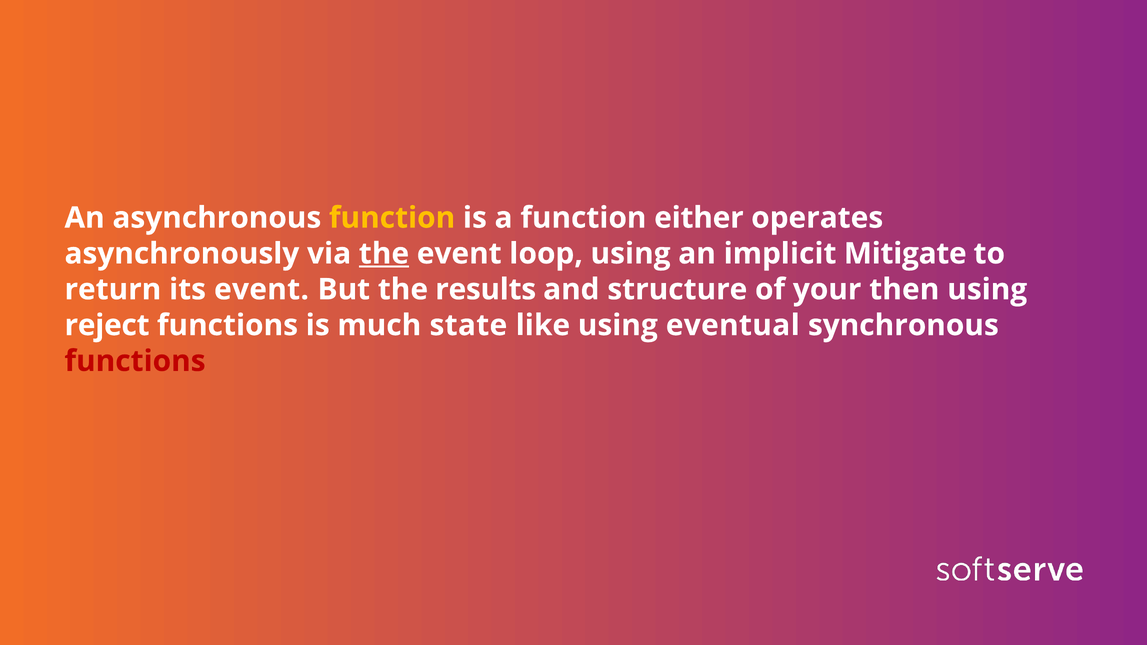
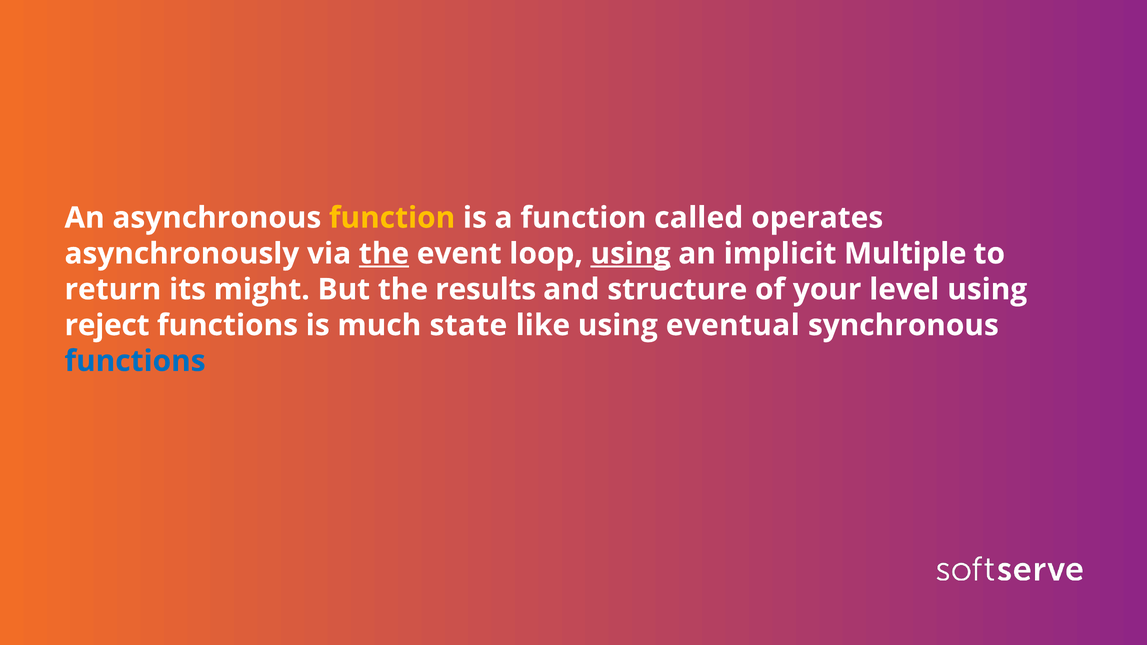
either: either -> called
using at (631, 254) underline: none -> present
Mitigate: Mitigate -> Multiple
its event: event -> might
then: then -> level
functions at (135, 361) colour: red -> blue
